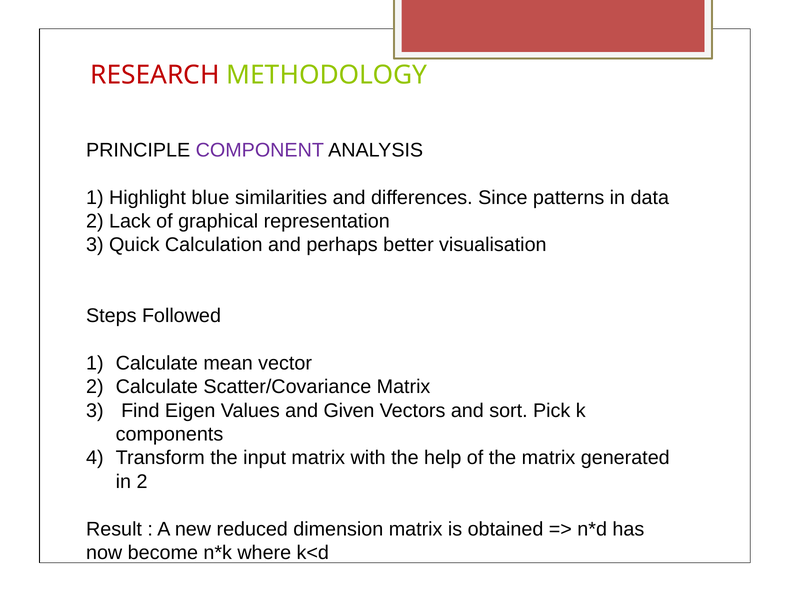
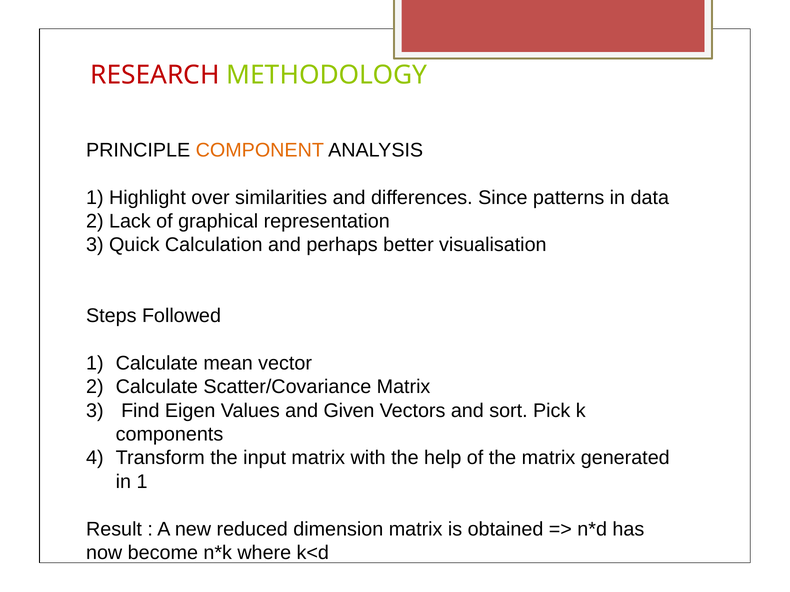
COMPONENT colour: purple -> orange
blue: blue -> over
in 2: 2 -> 1
